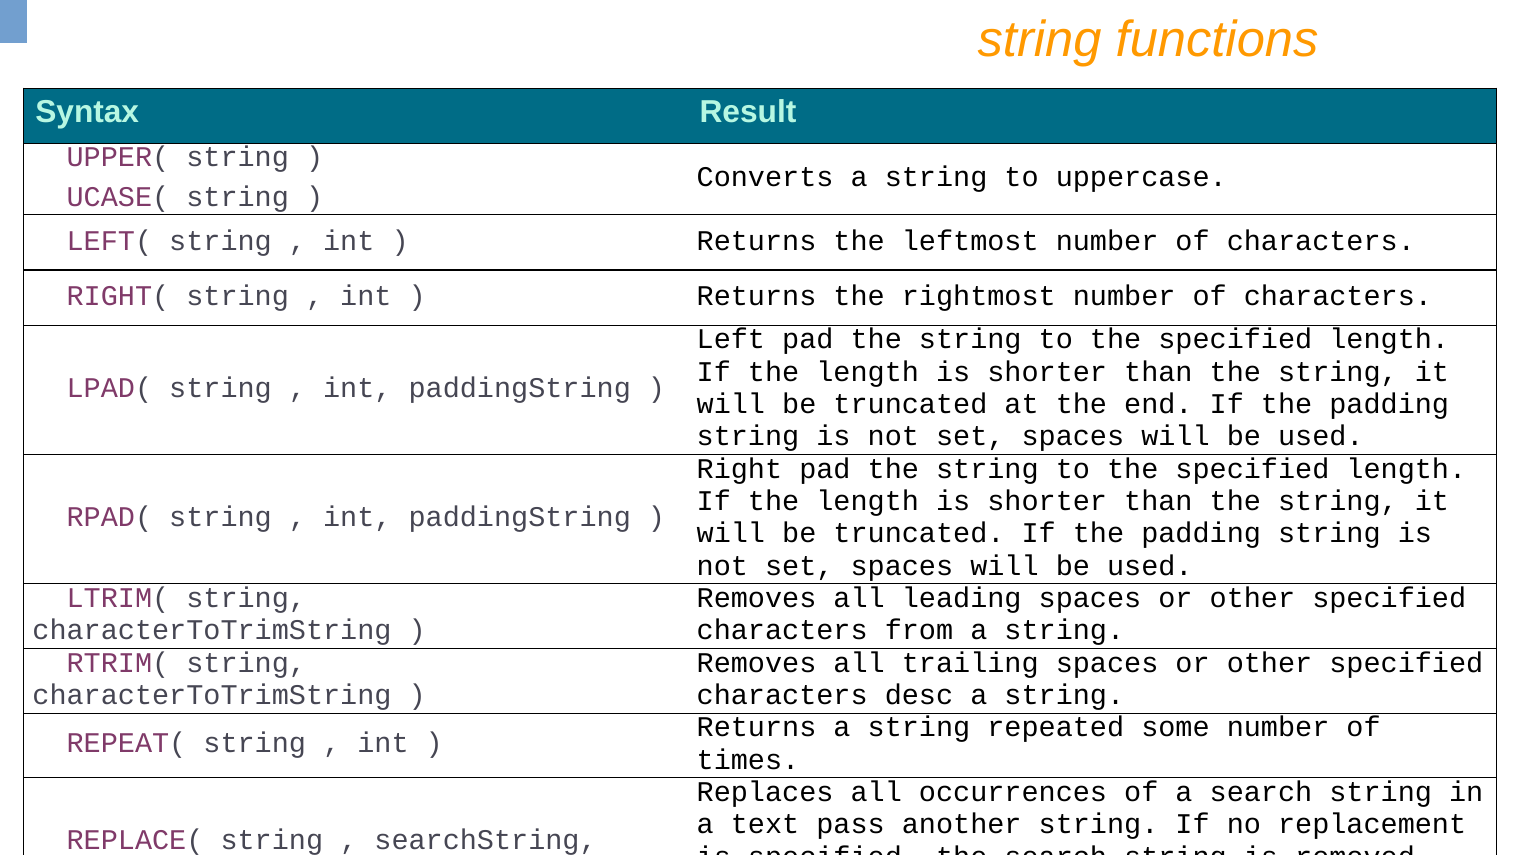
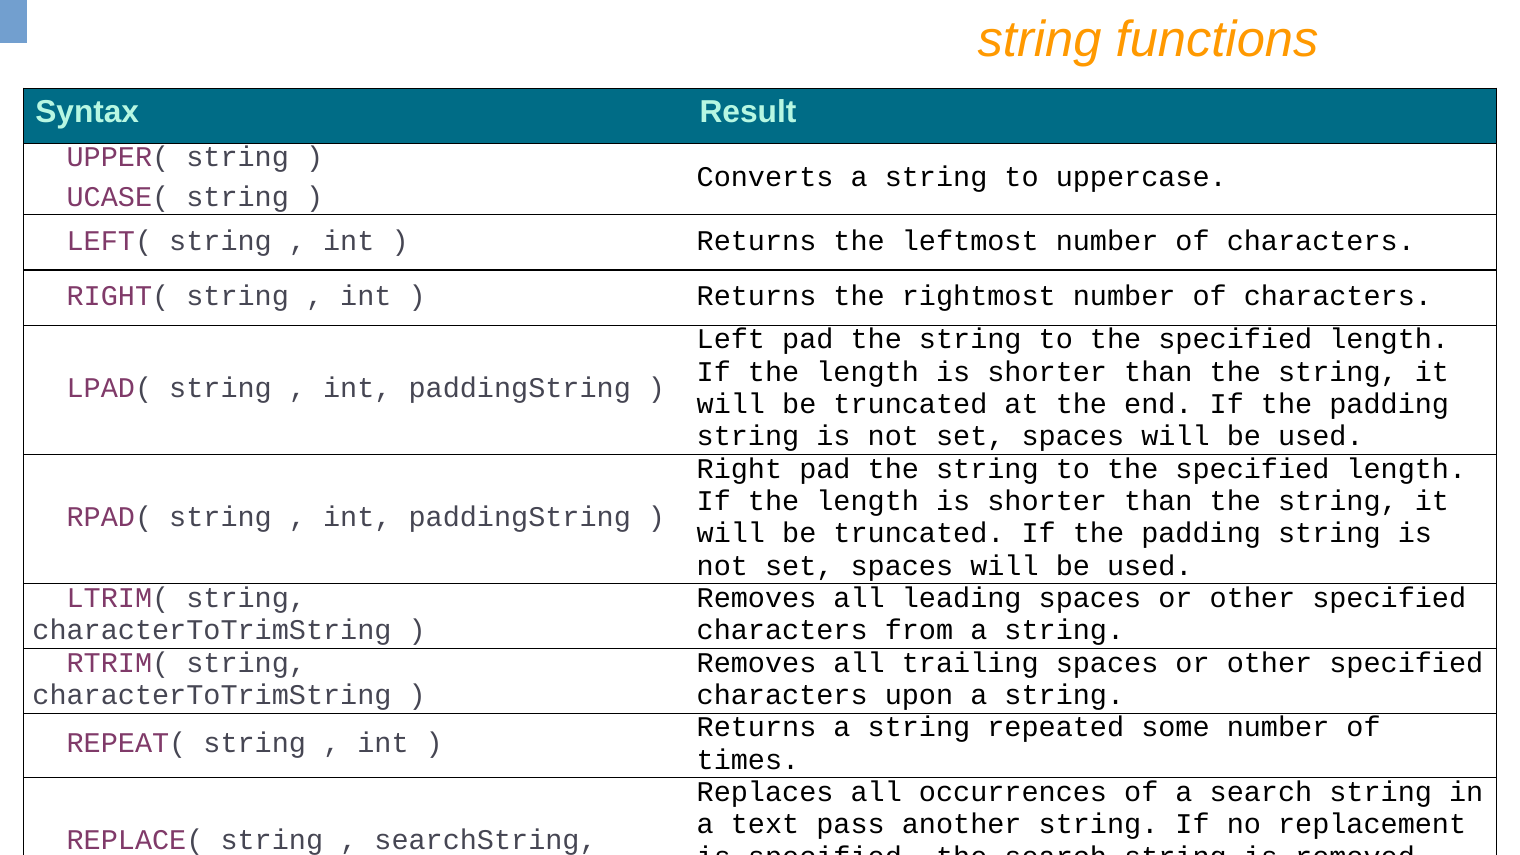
desc: desc -> upon
